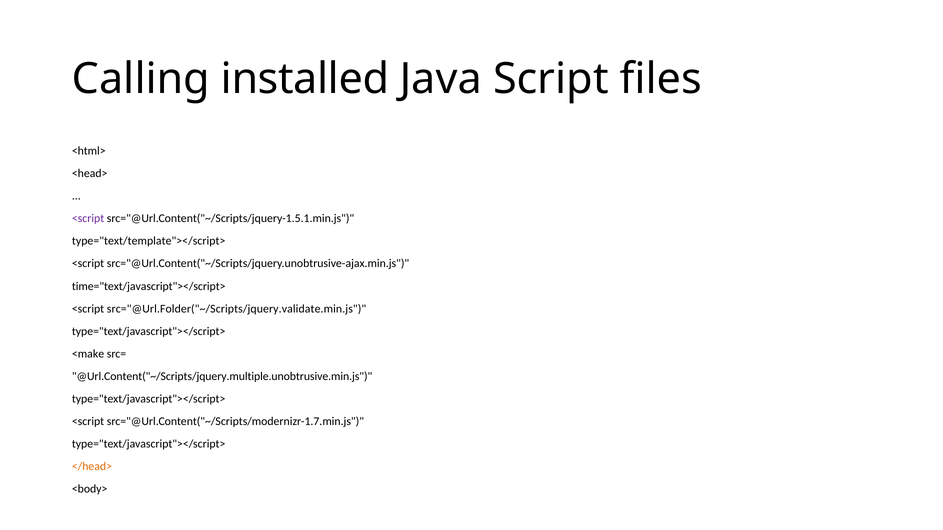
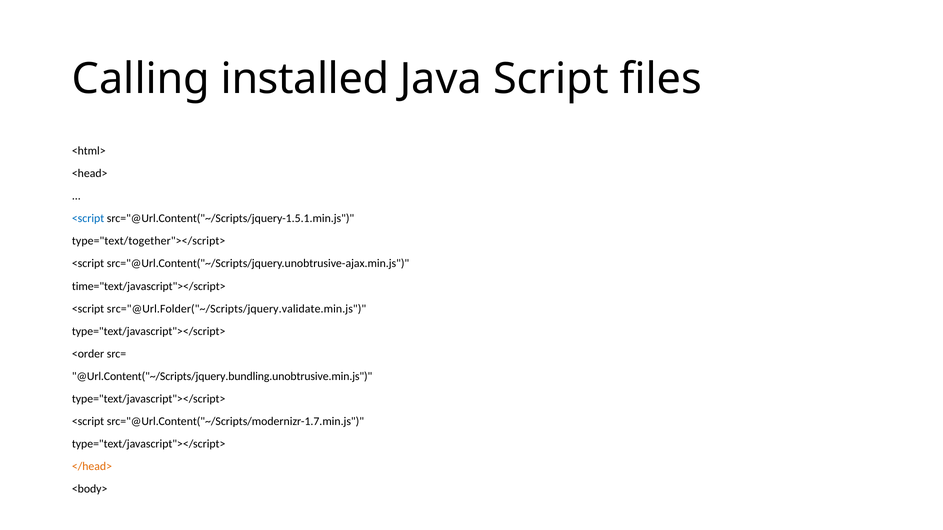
<script at (88, 219) colour: purple -> blue
type="text/template"></script>: type="text/template"></script> -> type="text/together"></script>
<make: <make -> <order
@Url.Content("~/Scripts/jquery.multiple.unobtrusive.min.js: @Url.Content("~/Scripts/jquery.multiple.unobtrusive.min.js -> @Url.Content("~/Scripts/jquery.bundling.unobtrusive.min.js
